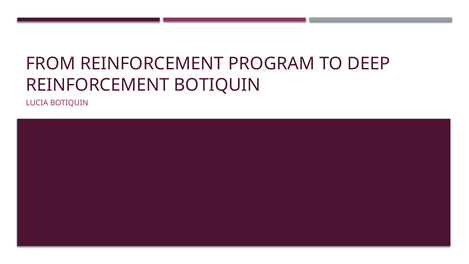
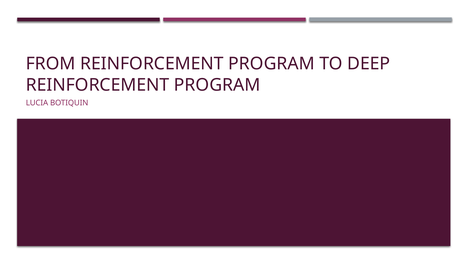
BOTIQUIN at (217, 85): BOTIQUIN -> PROGRAM
